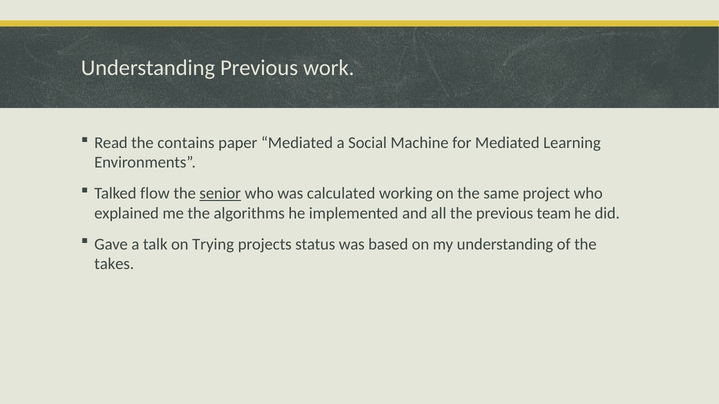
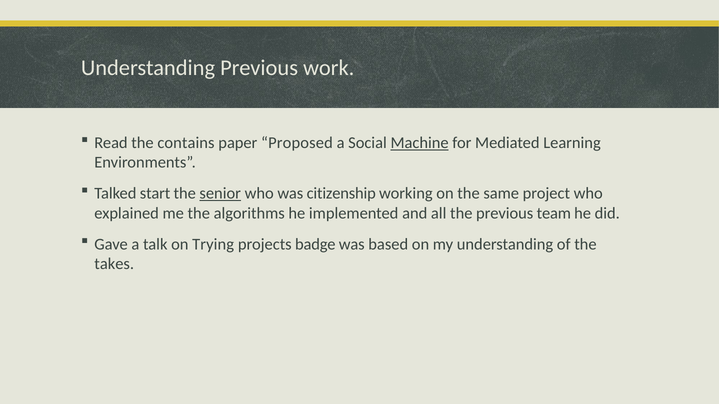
paper Mediated: Mediated -> Proposed
Machine underline: none -> present
flow: flow -> start
calculated: calculated -> citizenship
status: status -> badge
